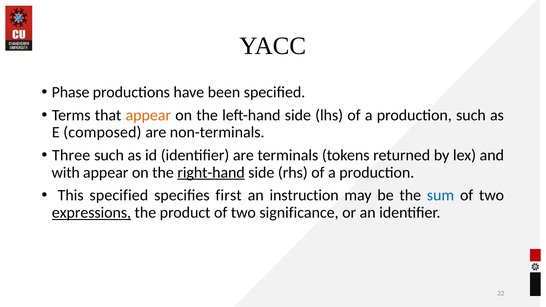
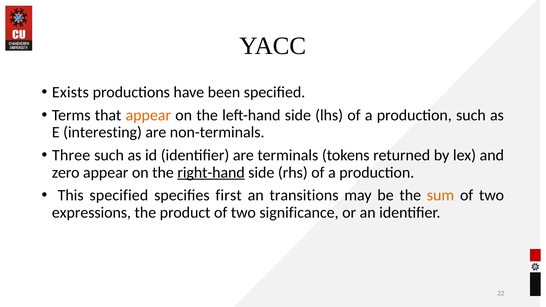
Phase: Phase -> Exists
composed: composed -> interesting
with: with -> zero
instruction: instruction -> transitions
sum colour: blue -> orange
expressions underline: present -> none
